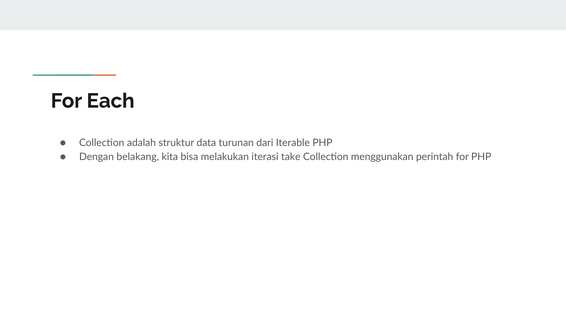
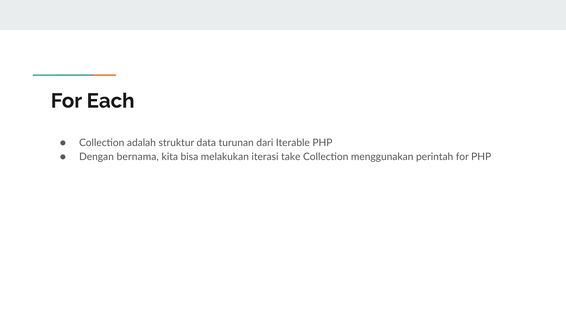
belakang: belakang -> bernama
